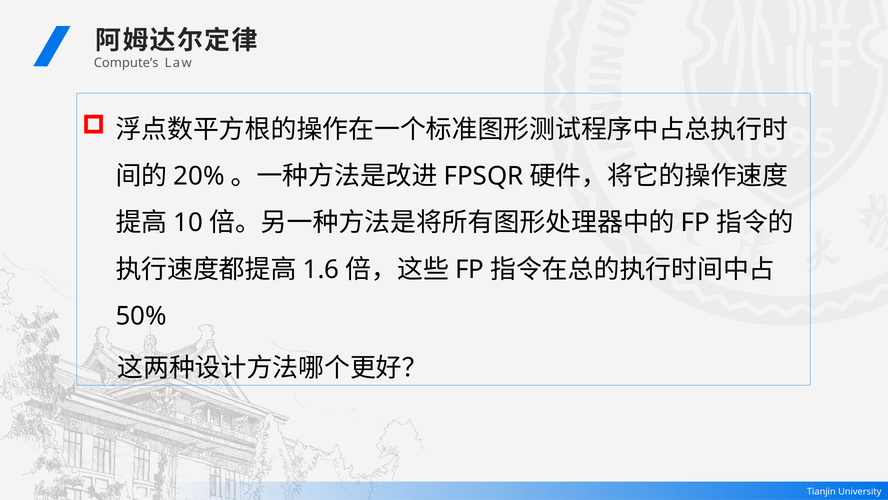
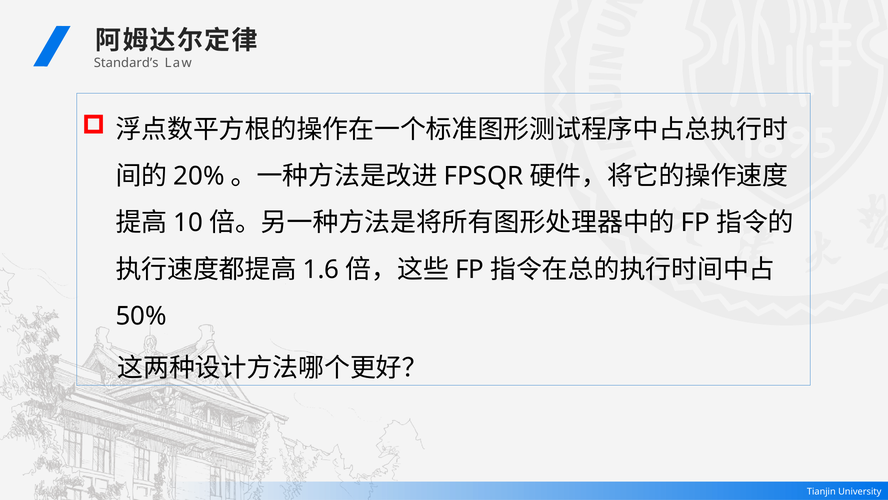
Compute’s: Compute’s -> Standard’s
